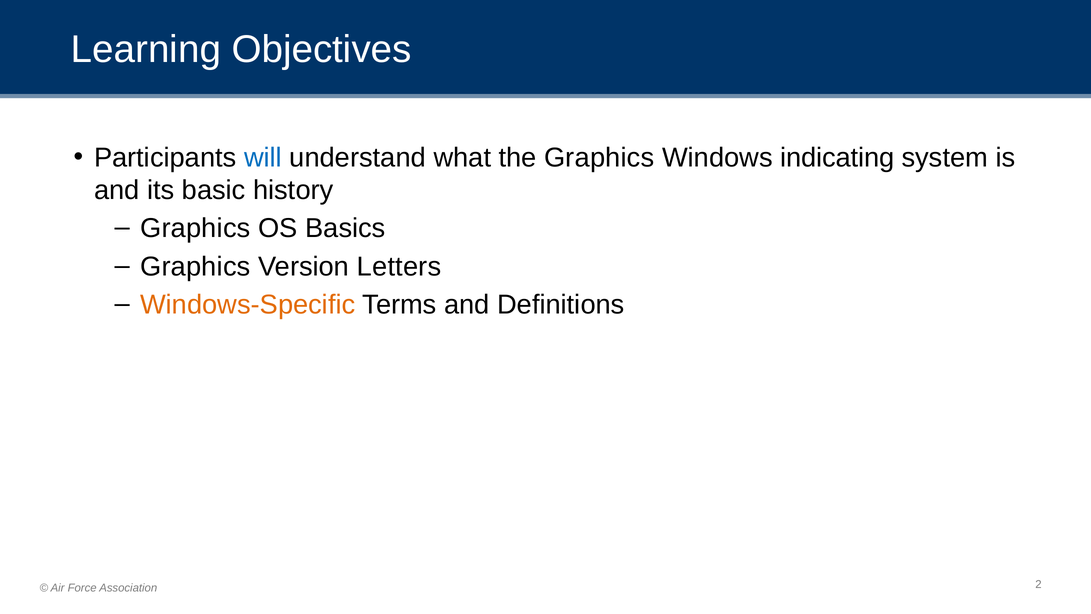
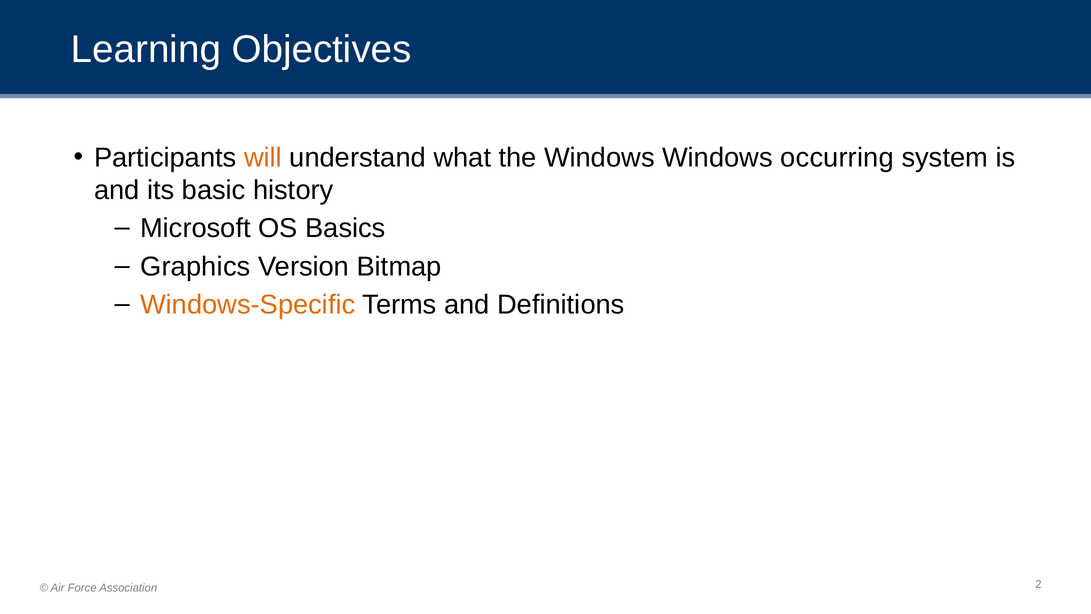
will colour: blue -> orange
the Graphics: Graphics -> Windows
indicating: indicating -> occurring
Graphics at (195, 228): Graphics -> Microsoft
Letters: Letters -> Bitmap
